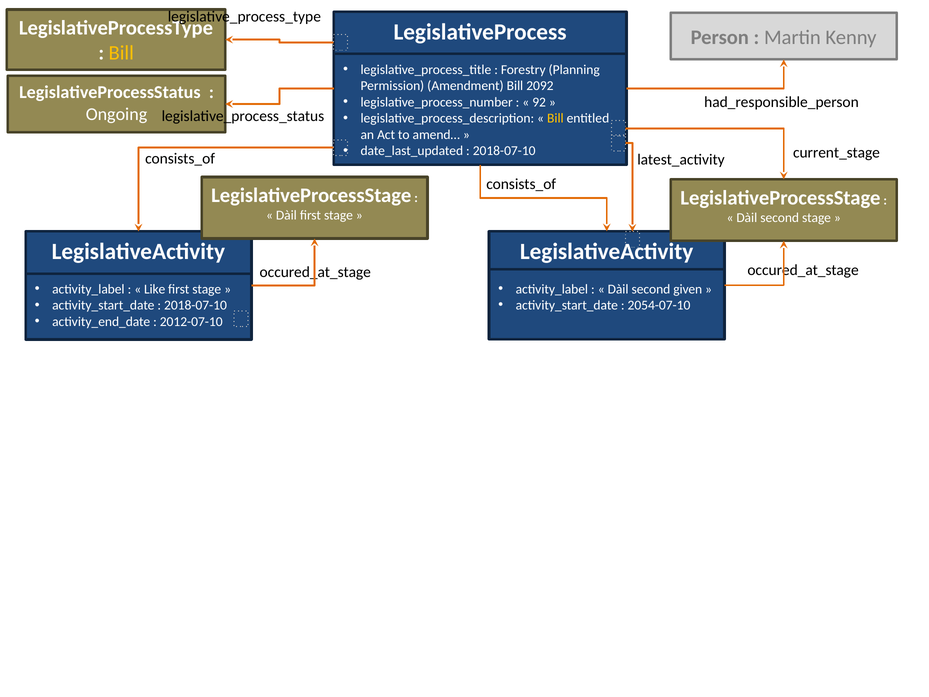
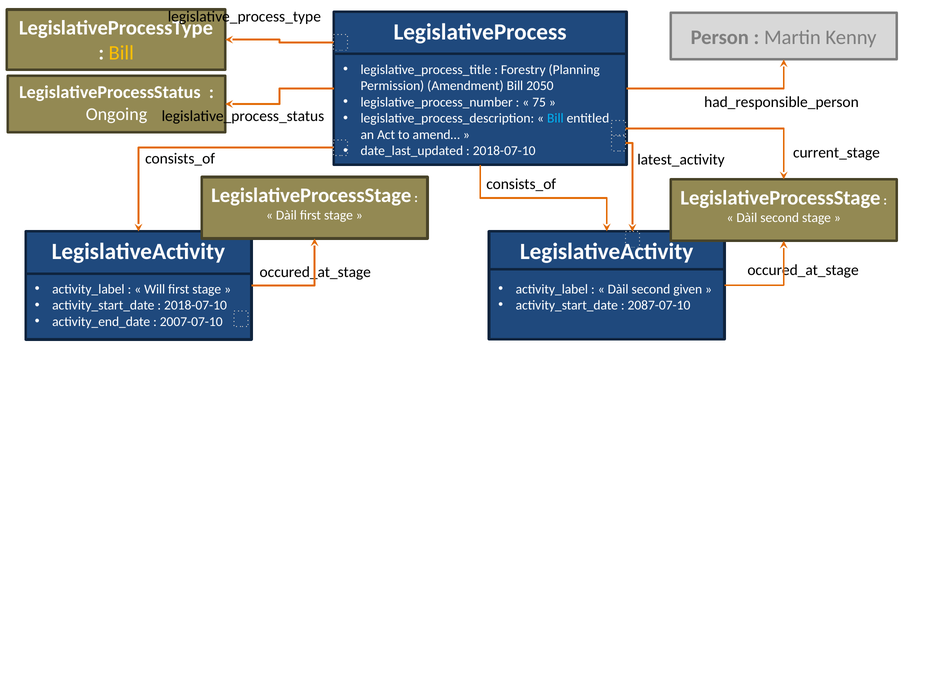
2092: 2092 -> 2050
92: 92 -> 75
Bill at (555, 118) colour: yellow -> light blue
Like: Like -> Will
2054-07-10: 2054-07-10 -> 2087-07-10
2012-07-10: 2012-07-10 -> 2007-07-10
